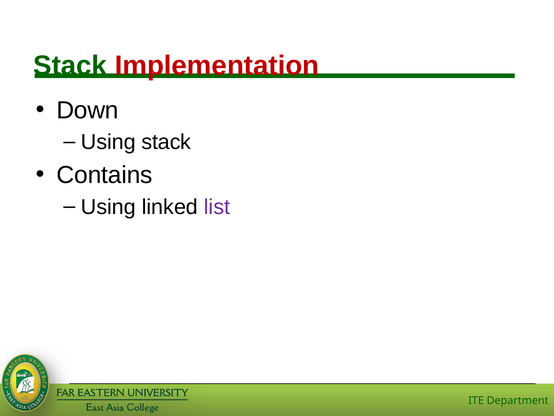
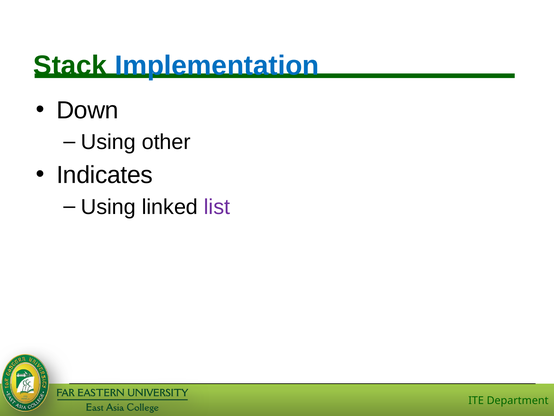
Implementation colour: red -> blue
Using stack: stack -> other
Contains: Contains -> Indicates
